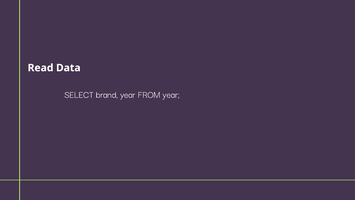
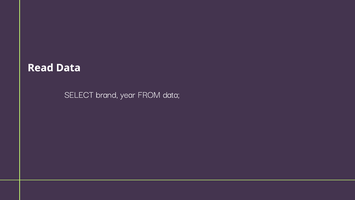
FROM year: year -> data
